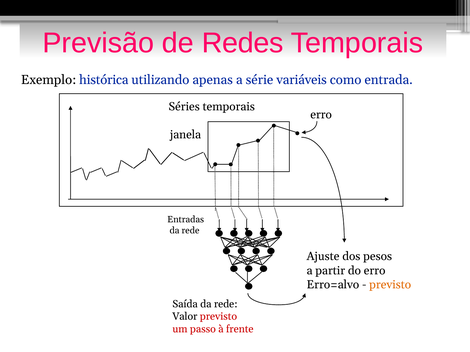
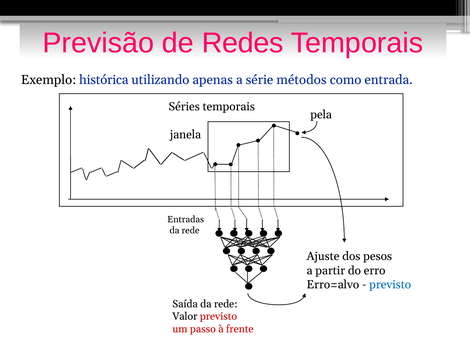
variáveis: variáveis -> métodos
erro at (321, 115): erro -> pela
previsto at (390, 285) colour: orange -> blue
